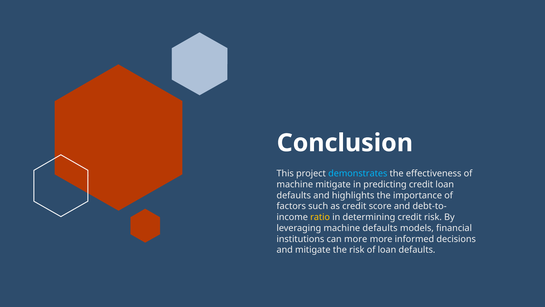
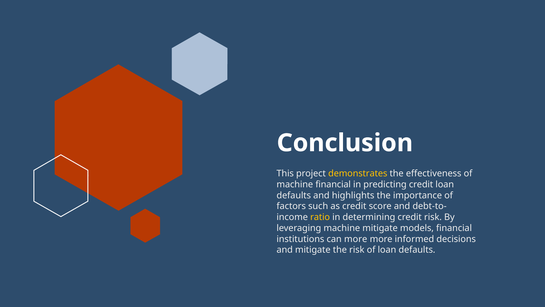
demonstrates colour: light blue -> yellow
machine mitigate: mitigate -> financial
machine defaults: defaults -> mitigate
